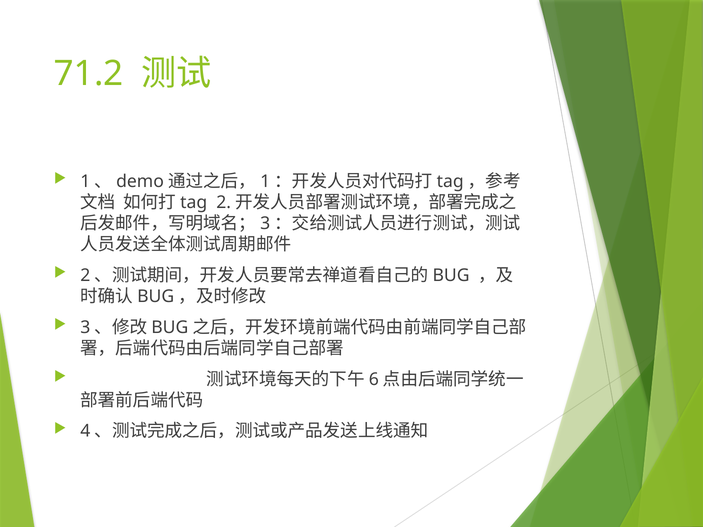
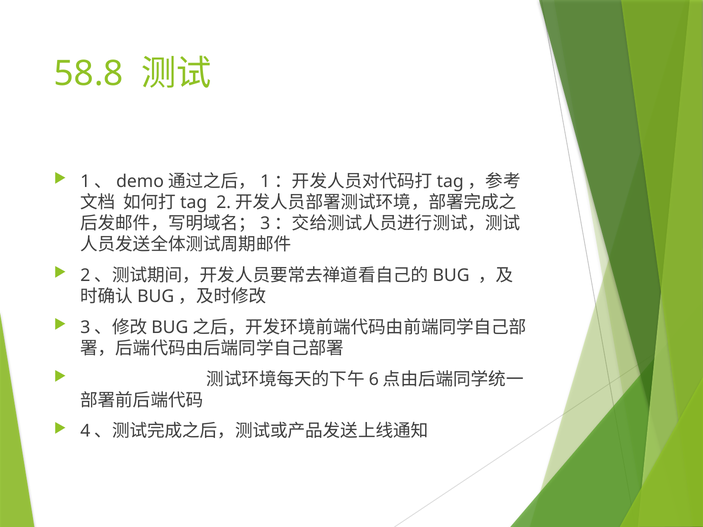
71.2: 71.2 -> 58.8
